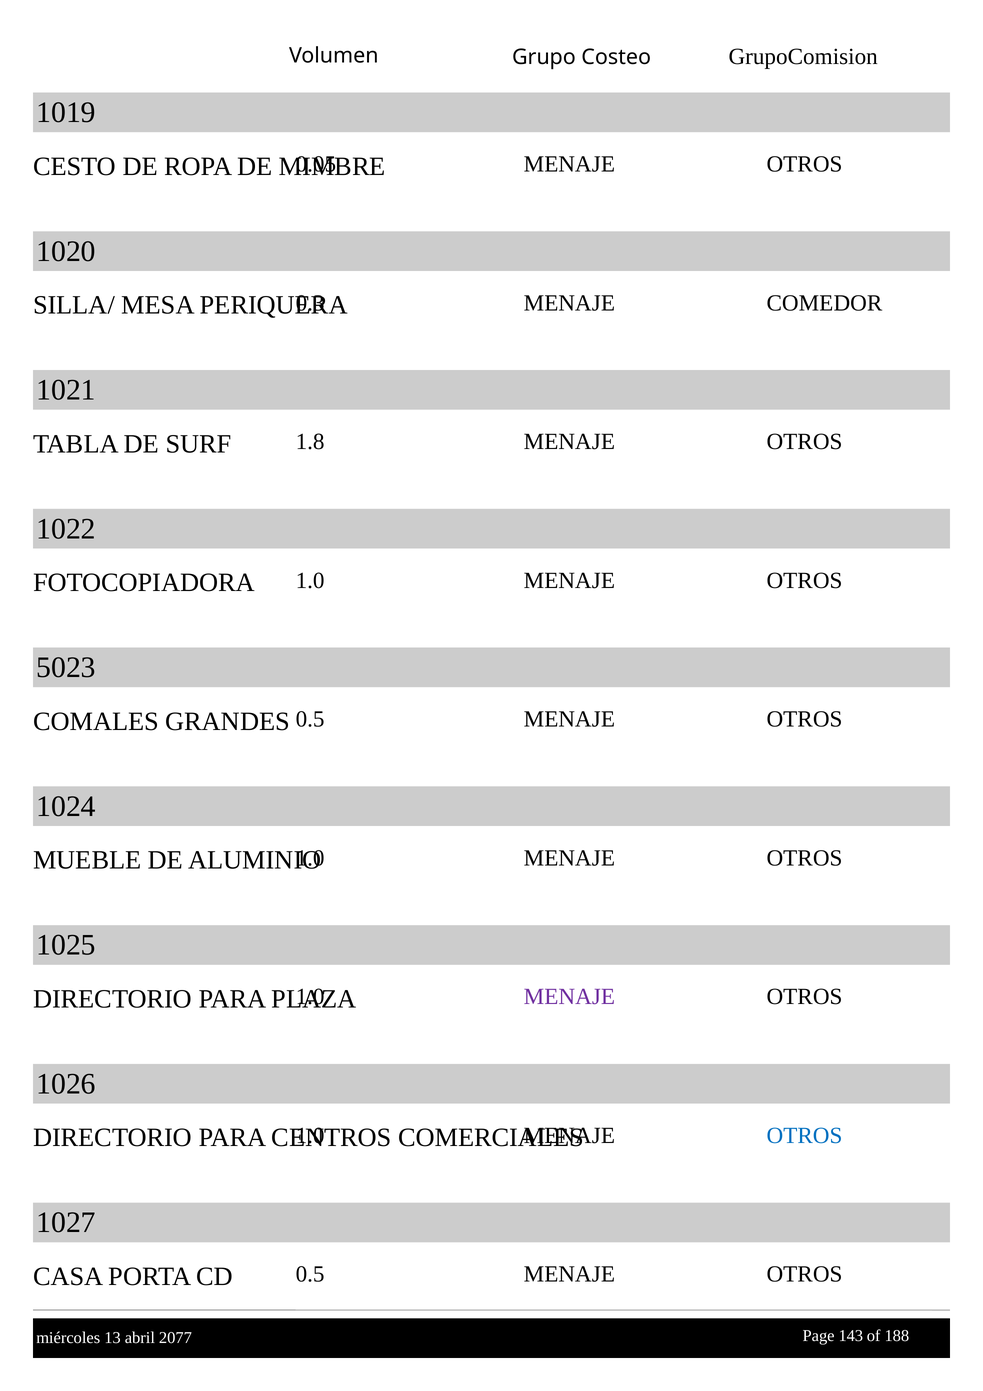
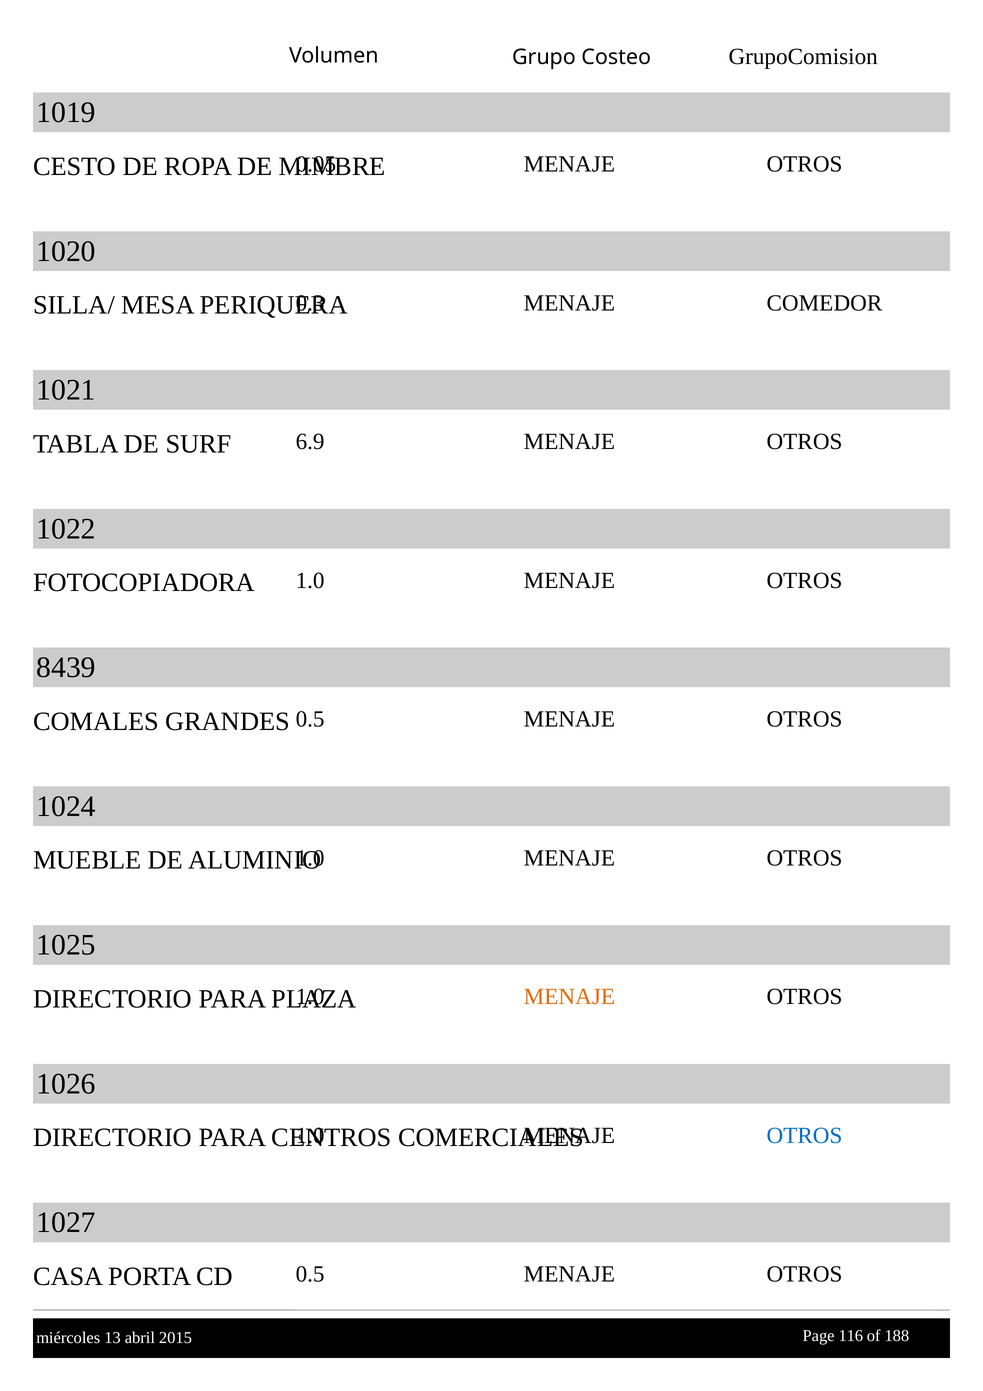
1.8: 1.8 -> 6.9
5023: 5023 -> 8439
MENAJE at (569, 997) colour: purple -> orange
143: 143 -> 116
2077: 2077 -> 2015
